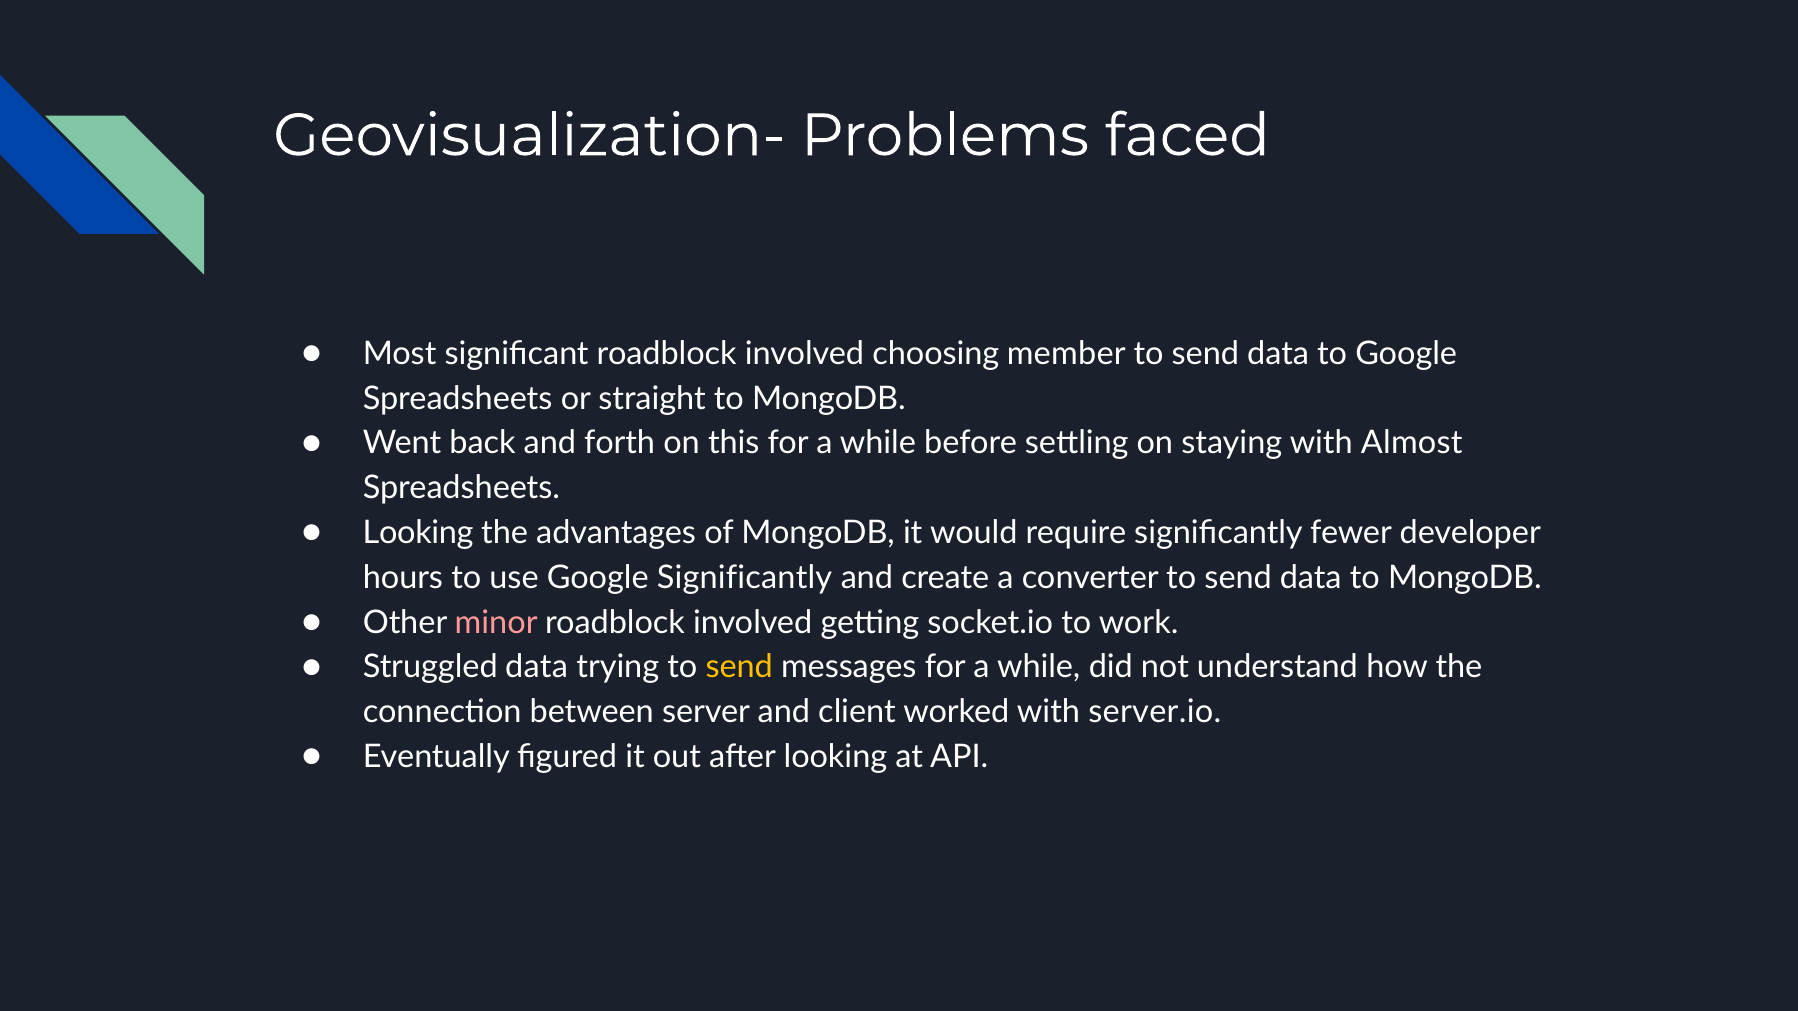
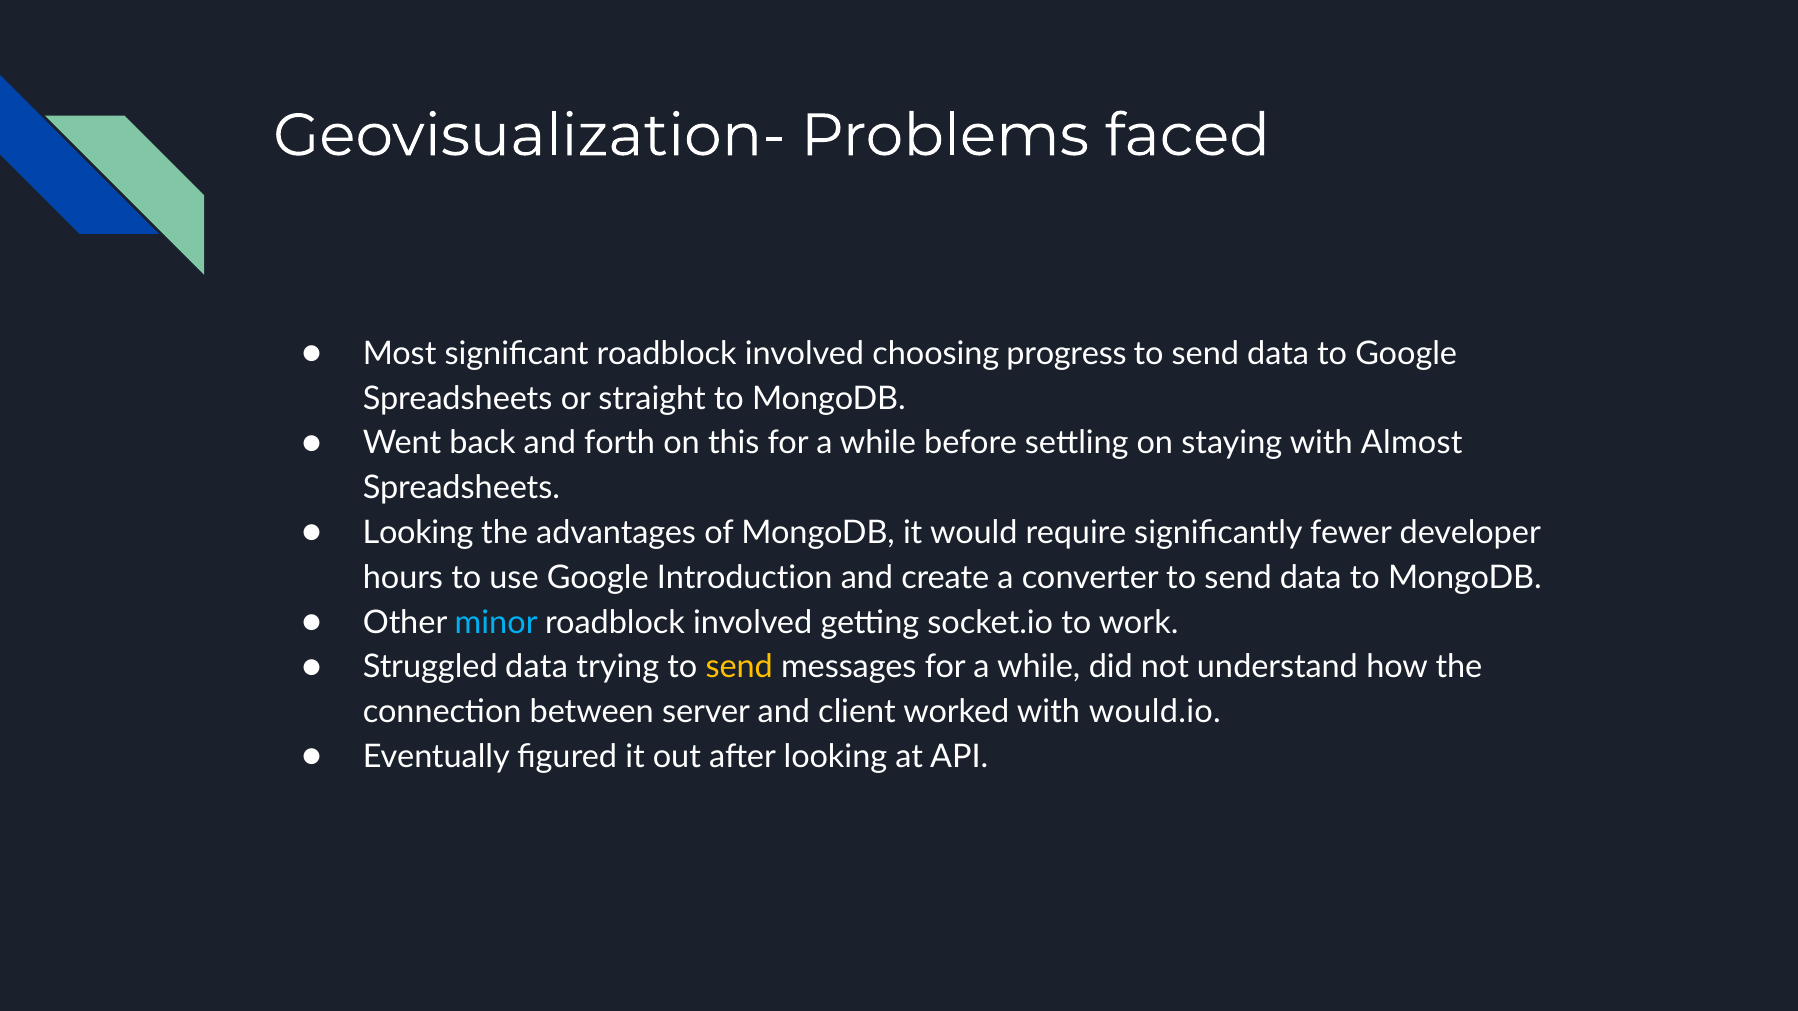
member: member -> progress
Google Significantly: Significantly -> Introduction
minor colour: pink -> light blue
server.io: server.io -> would.io
